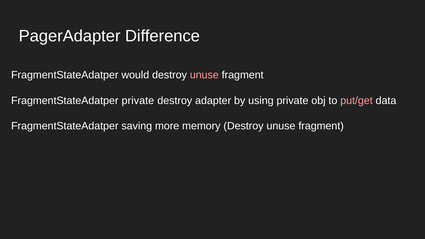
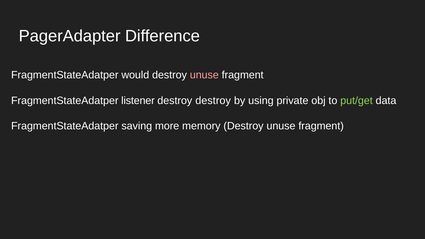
FragmentStateAdatper private: private -> listener
destroy adapter: adapter -> destroy
put/get colour: pink -> light green
